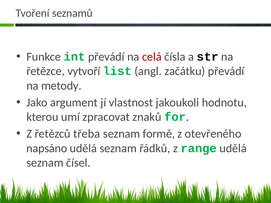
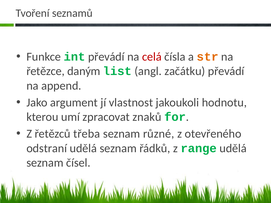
str colour: black -> orange
vytvoří: vytvoří -> daným
metody: metody -> append
formě: formě -> různé
napsáno: napsáno -> odstraní
